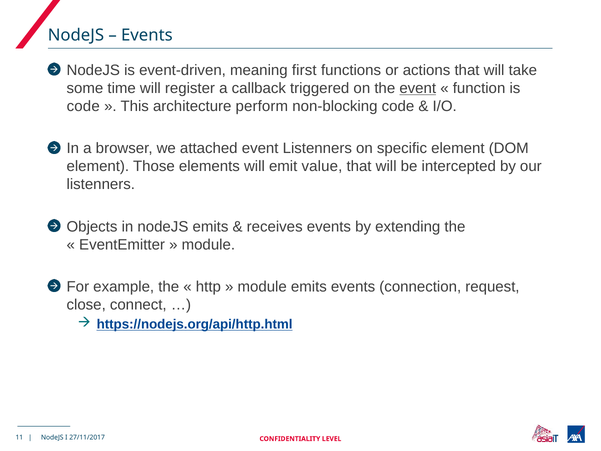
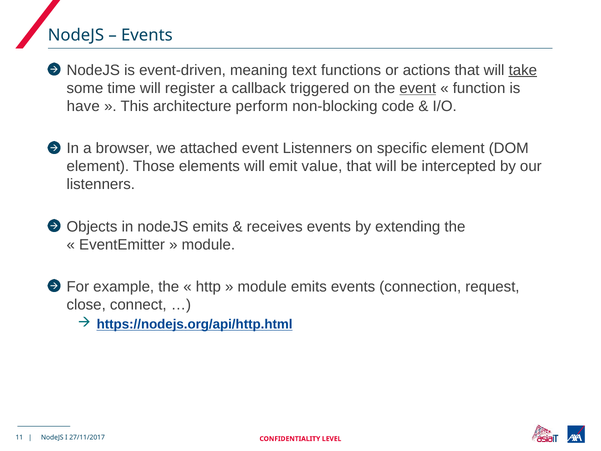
first: first -> text
take underline: none -> present
code at (83, 106): code -> have
